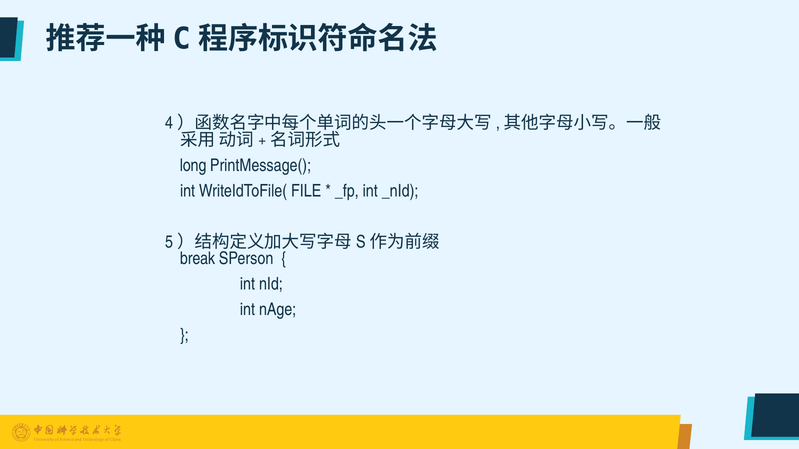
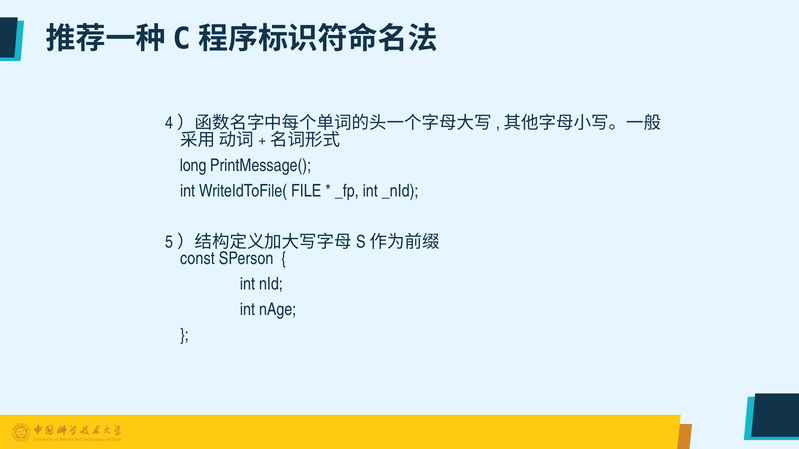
break: break -> const
